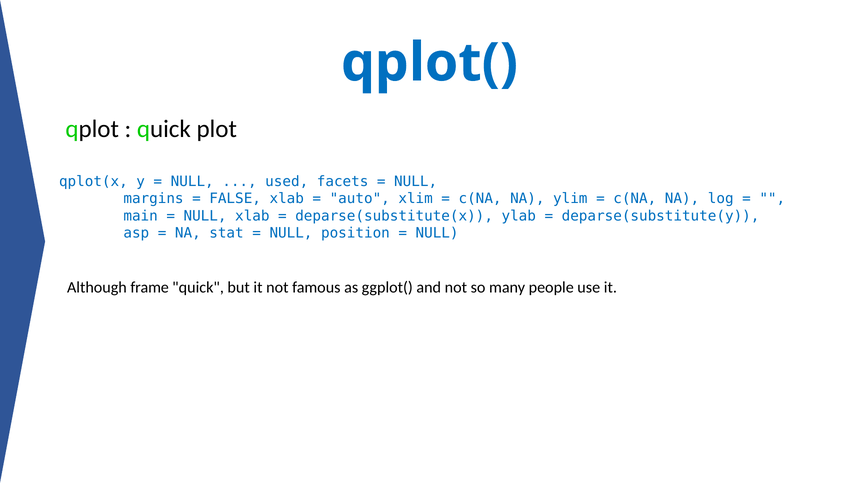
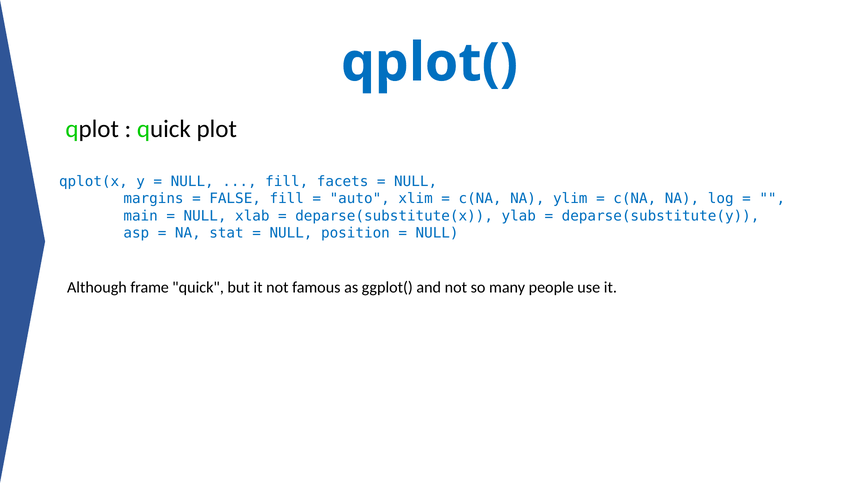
used at (287, 182): used -> fill
FALSE xlab: xlab -> fill
